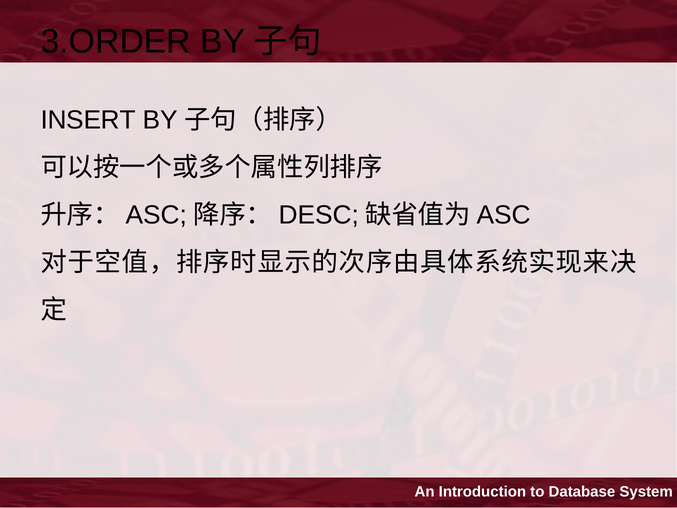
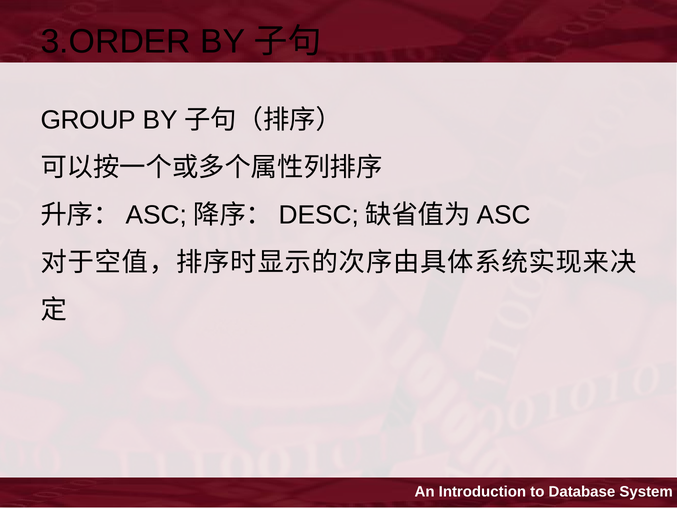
INSERT: INSERT -> GROUP
